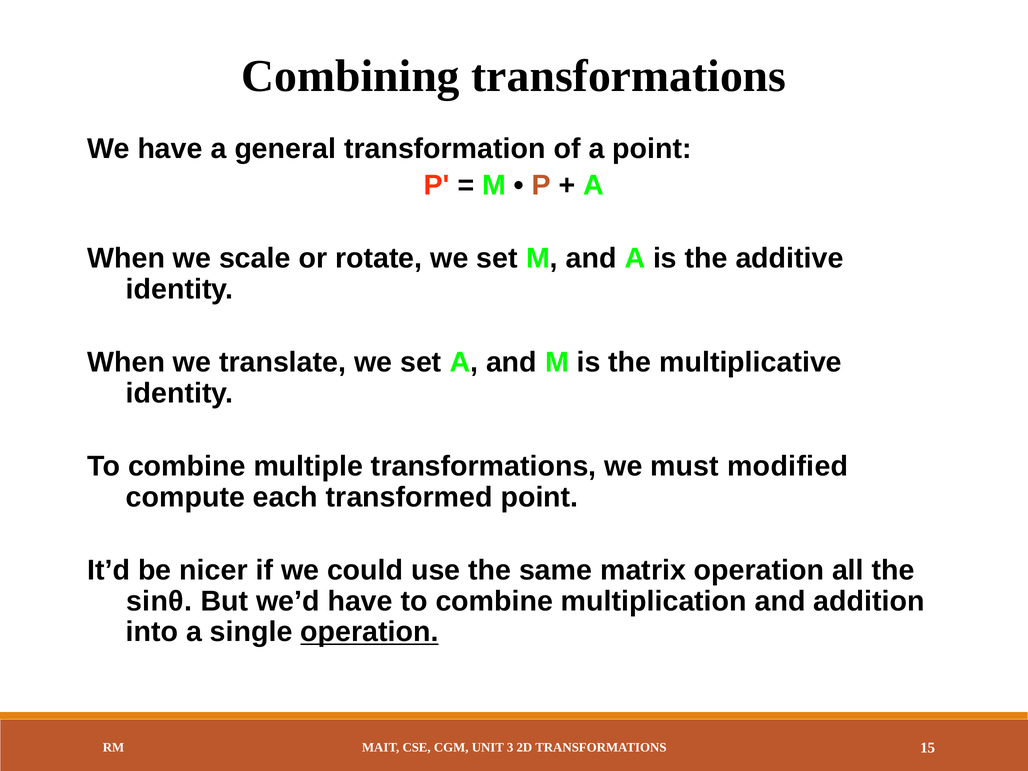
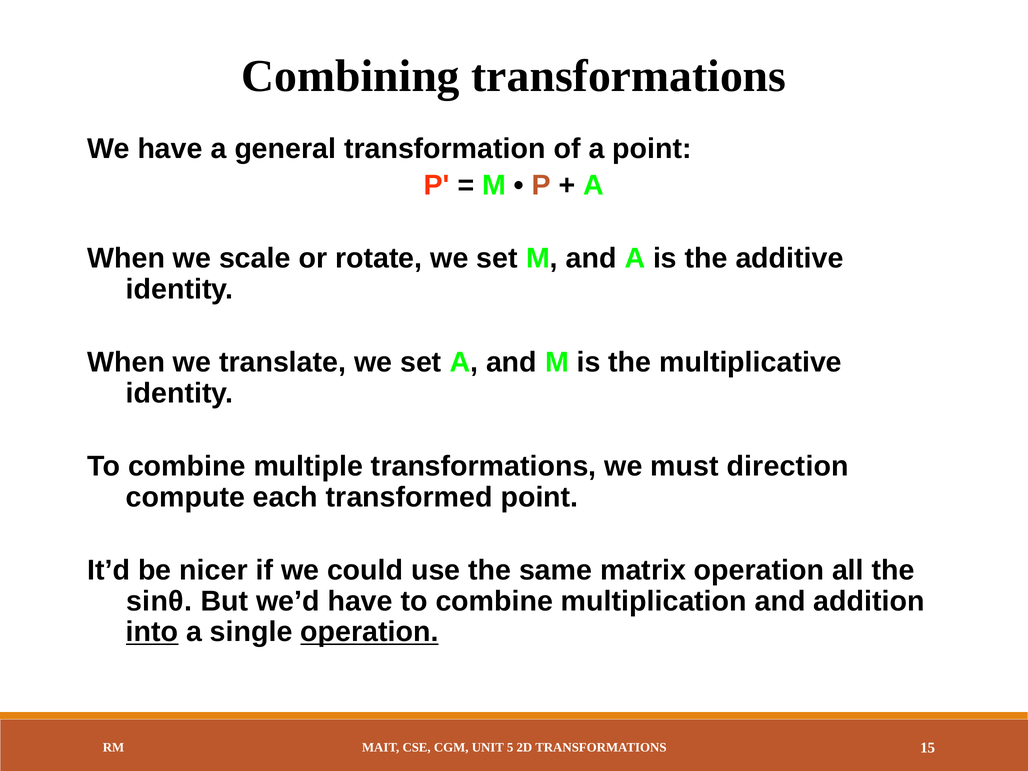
modified: modified -> direction
into underline: none -> present
3: 3 -> 5
